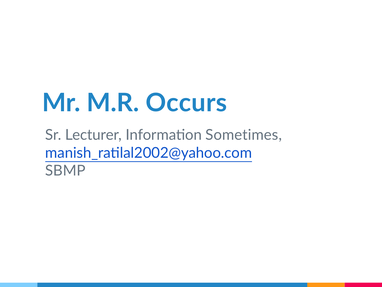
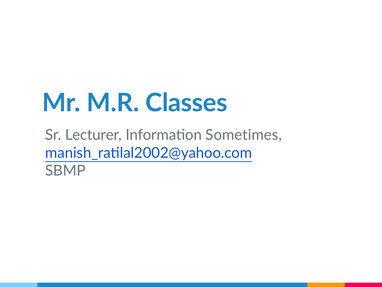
Occurs: Occurs -> Classes
